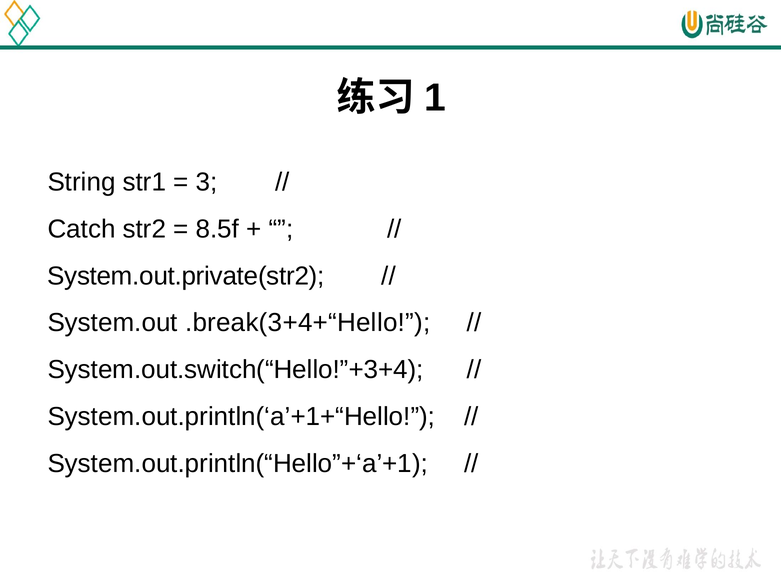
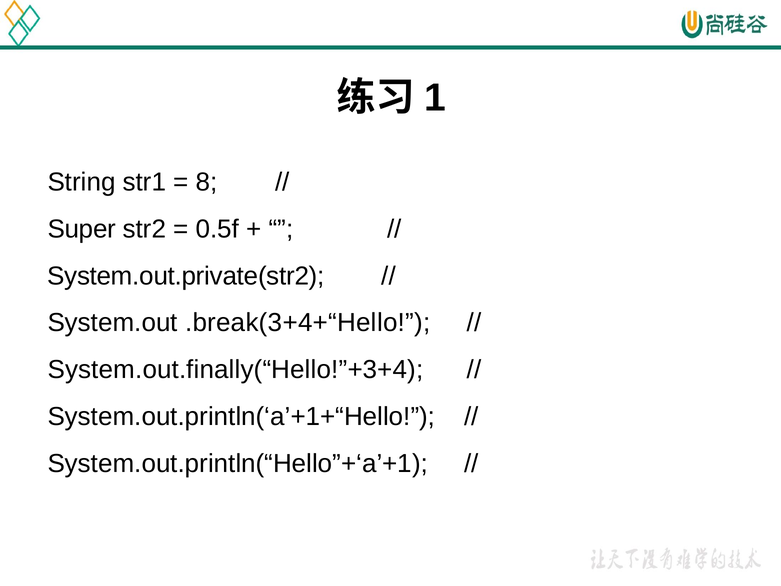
3: 3 -> 8
Catch: Catch -> Super
8.5f: 8.5f -> 0.5f
System.out.switch(“Hello!”+3+4: System.out.switch(“Hello!”+3+4 -> System.out.finally(“Hello!”+3+4
